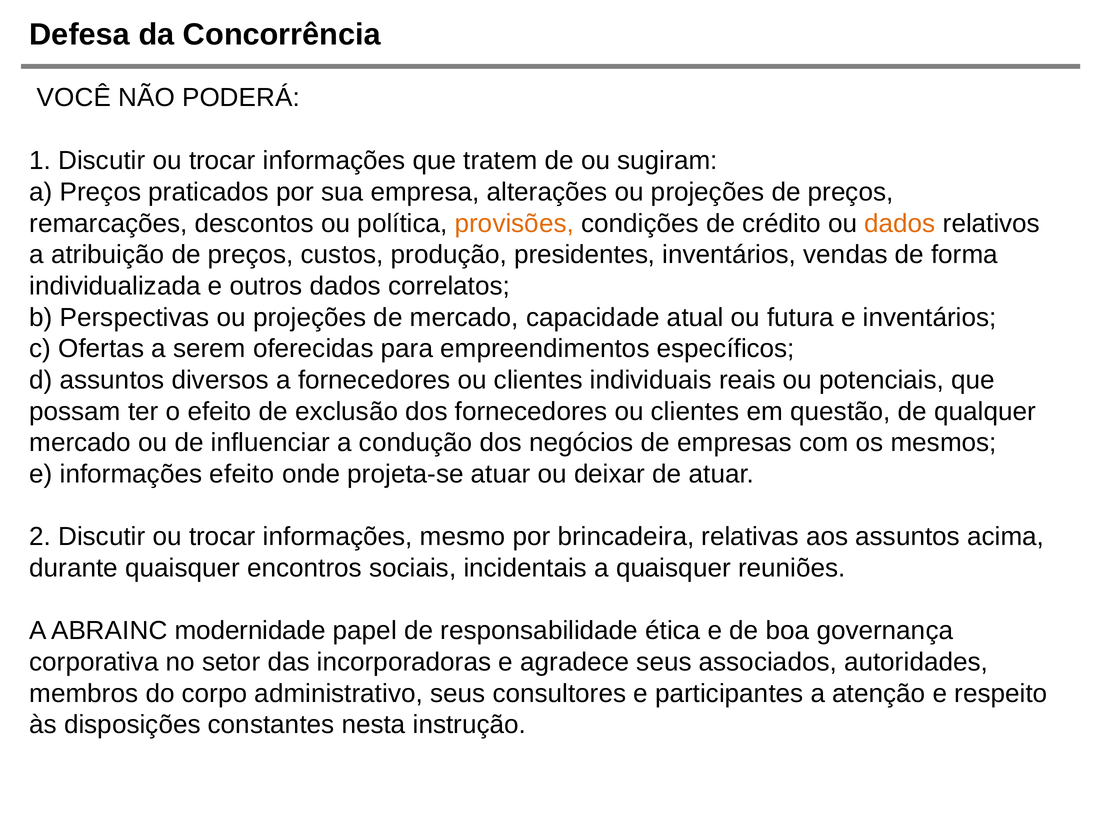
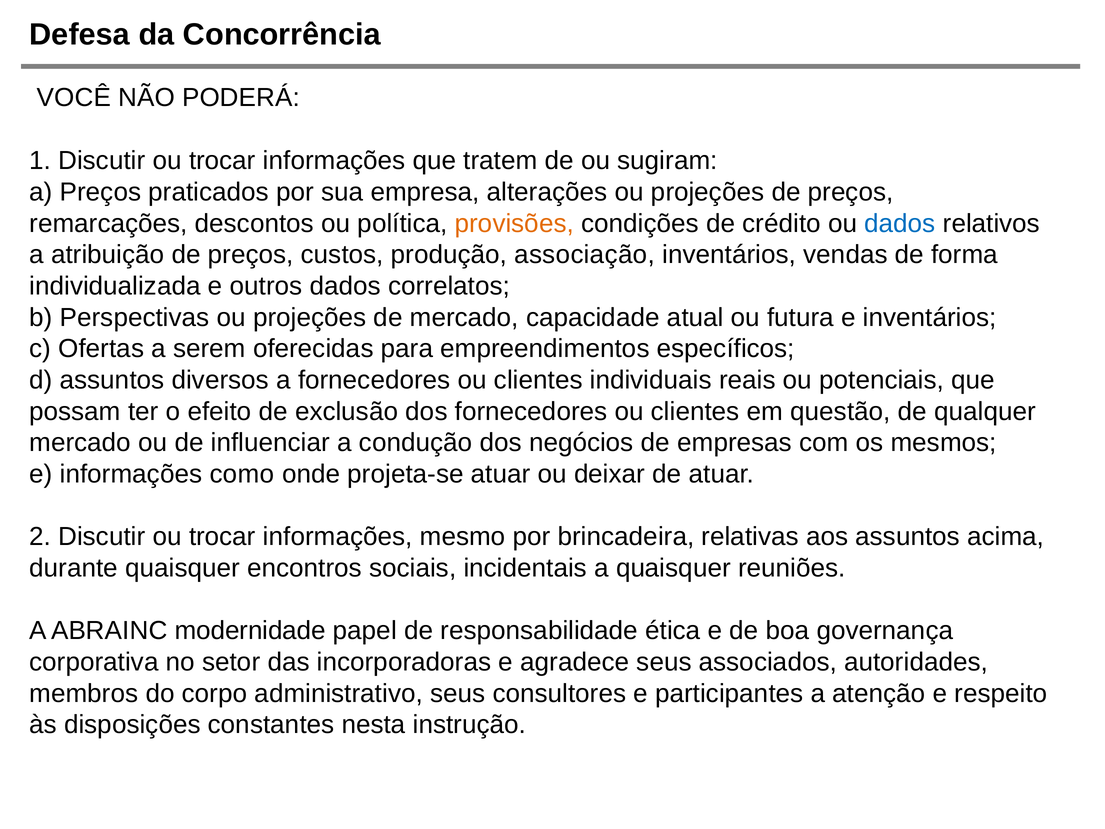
dados at (900, 223) colour: orange -> blue
presidentes: presidentes -> associação
informações efeito: efeito -> como
